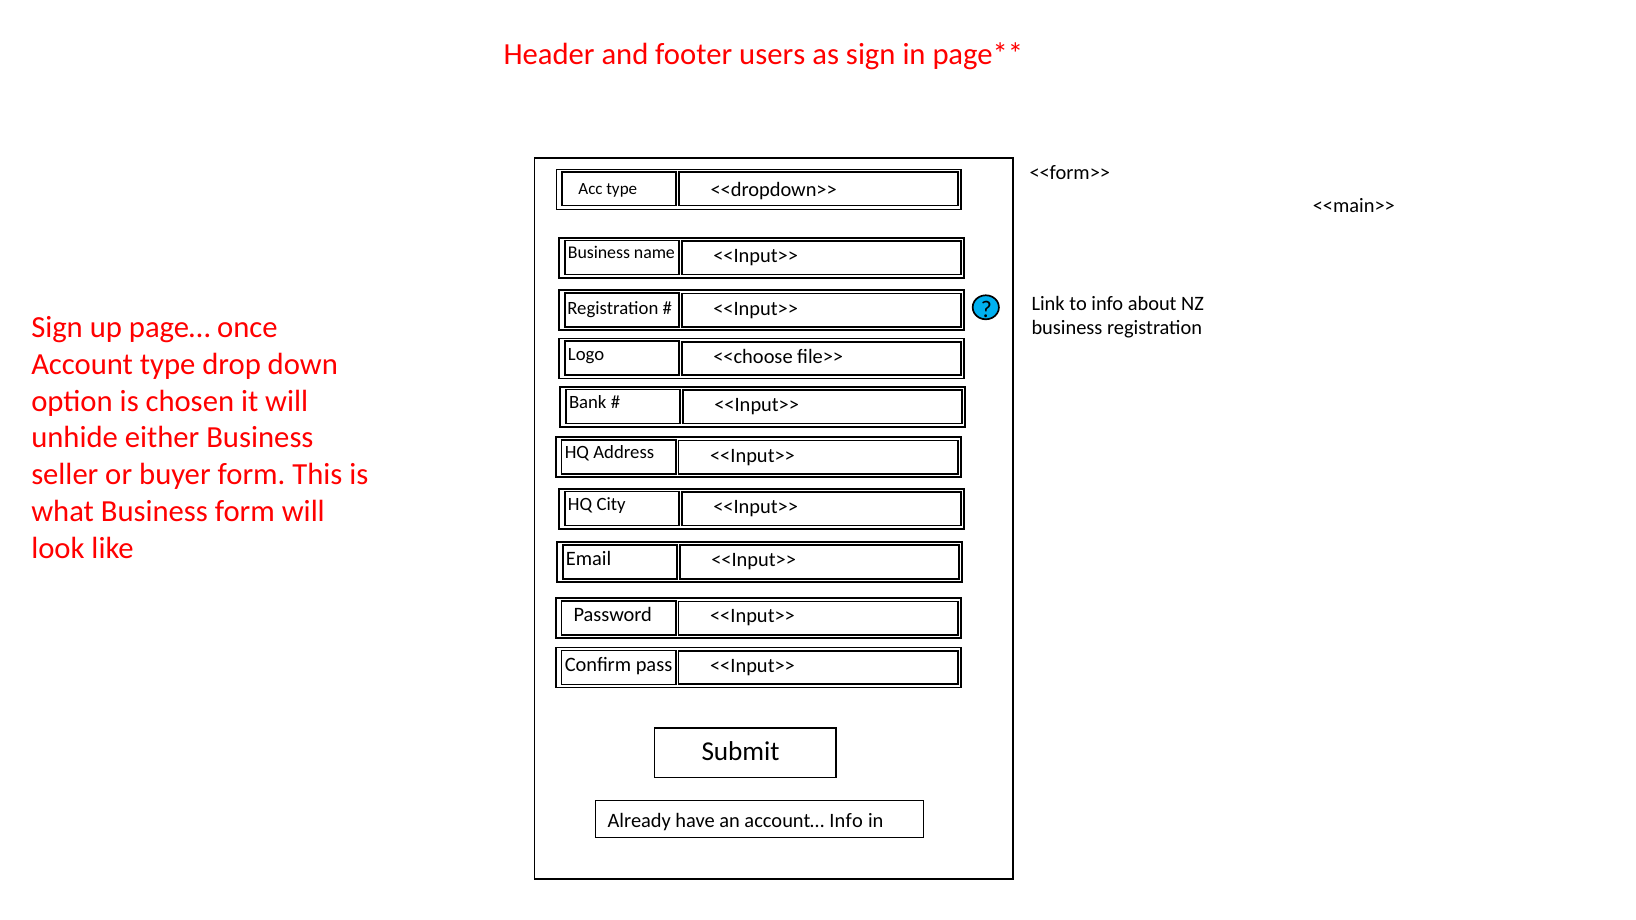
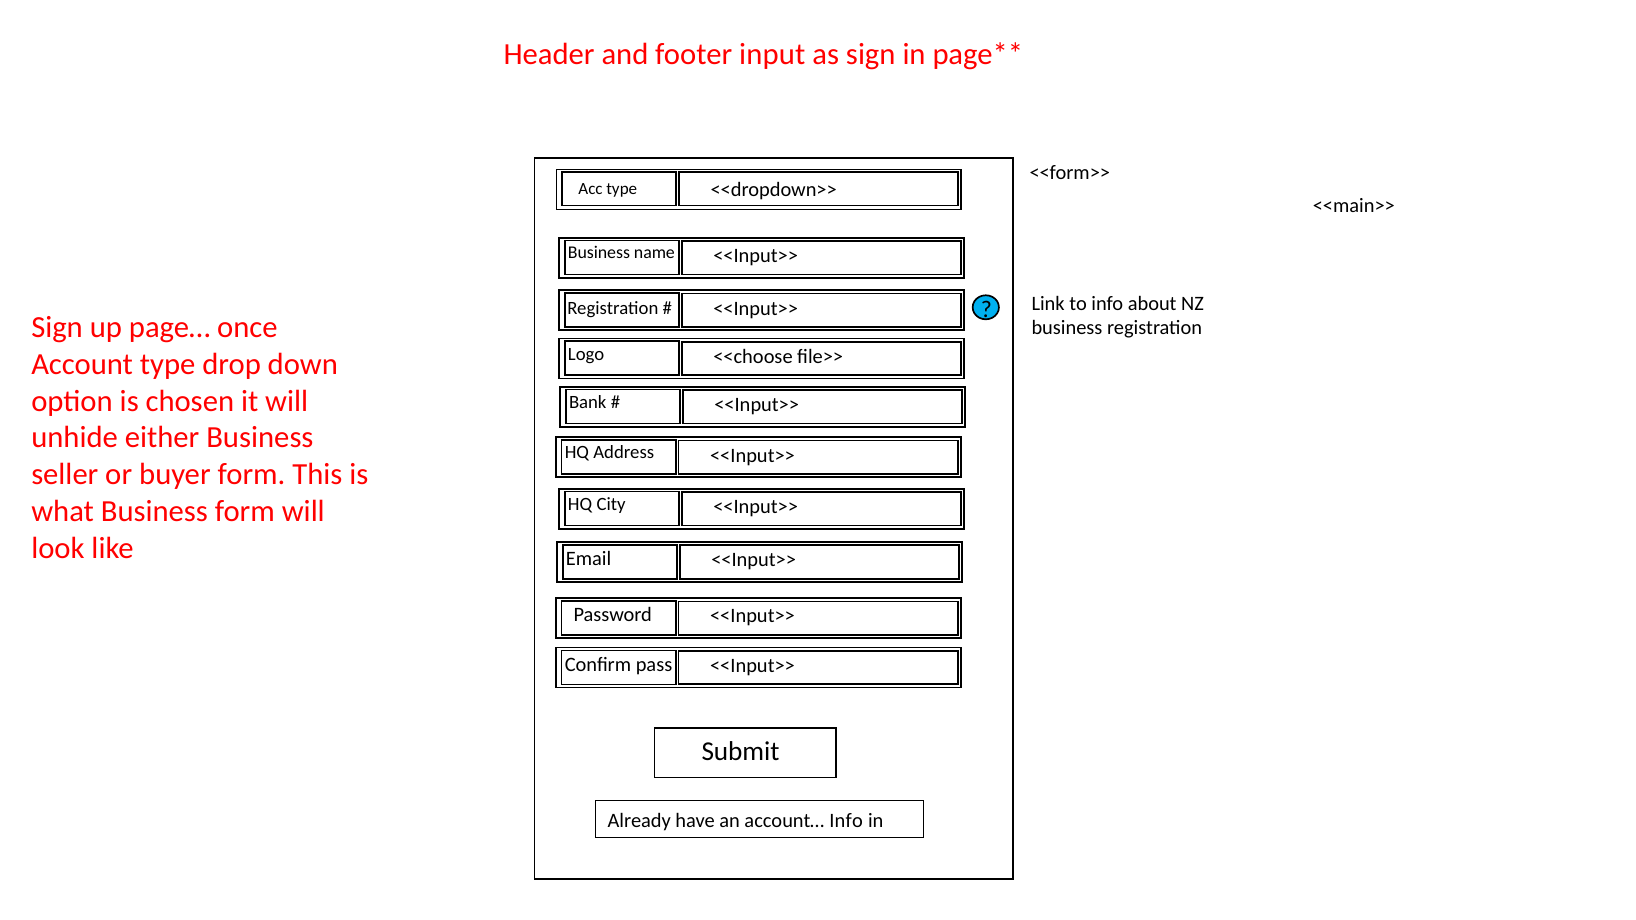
users: users -> input
